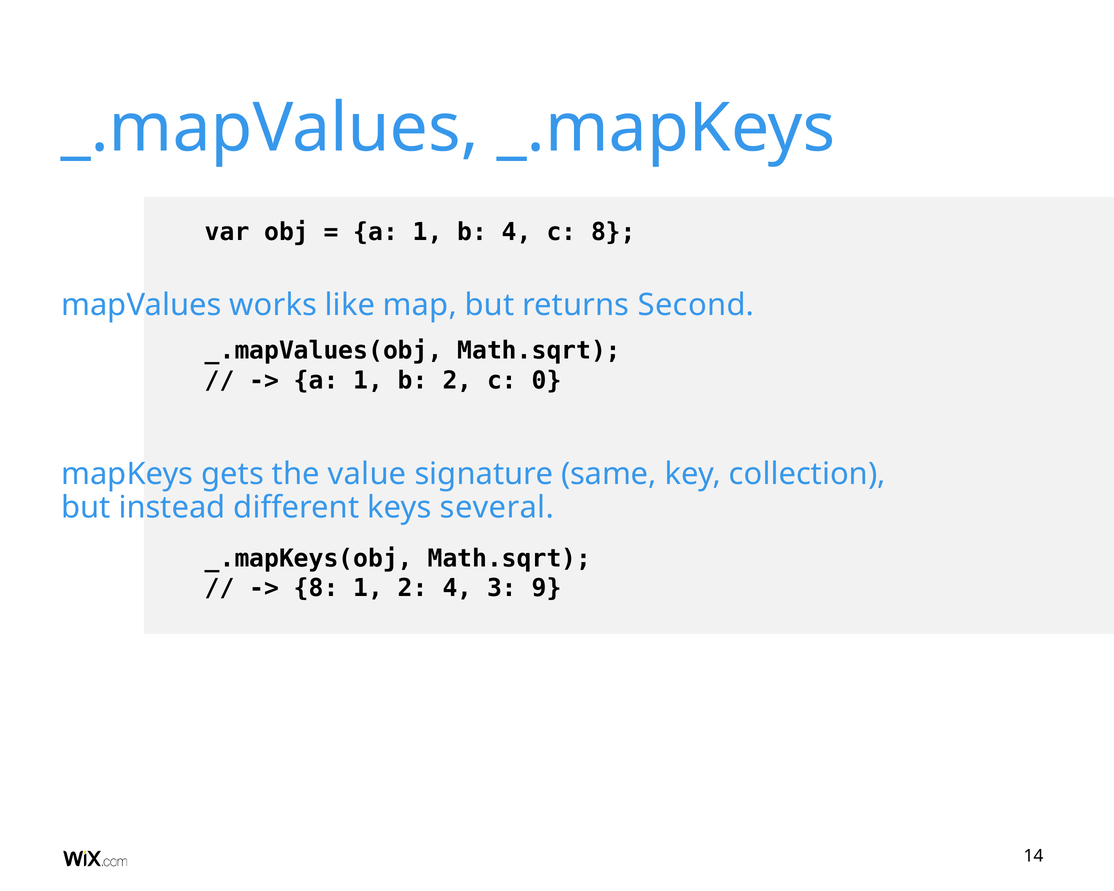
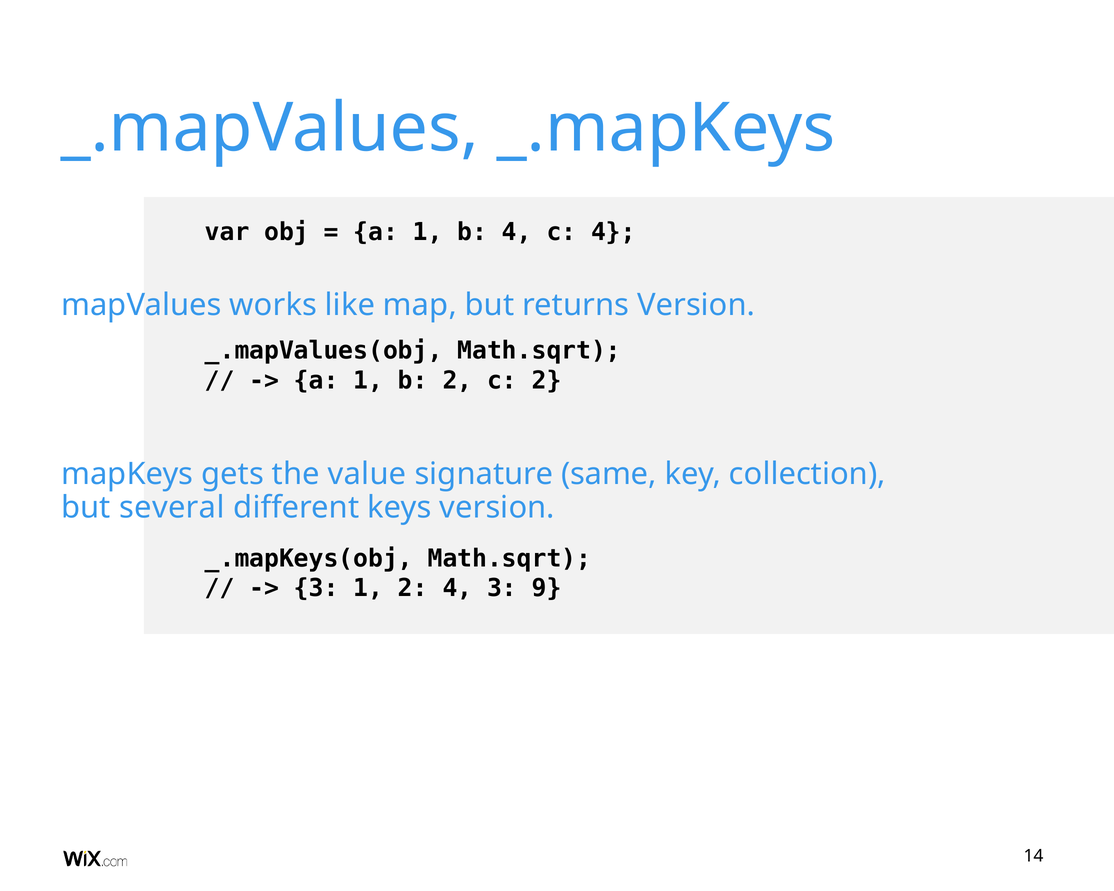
c 8: 8 -> 4
returns Second: Second -> Version
c 0: 0 -> 2
instead: instead -> several
keys several: several -> version
8 at (316, 588): 8 -> 3
